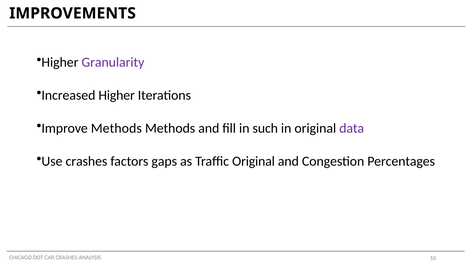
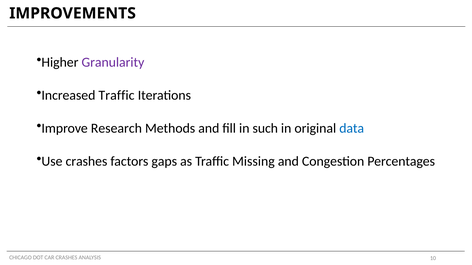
Increased Higher: Higher -> Traffic
Improve Methods: Methods -> Research
data colour: purple -> blue
Traffic Original: Original -> Missing
